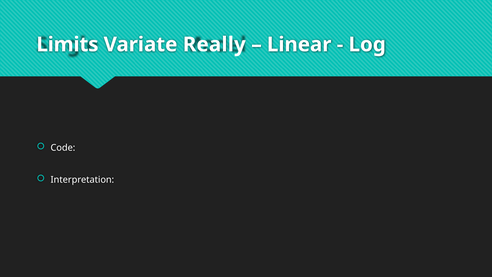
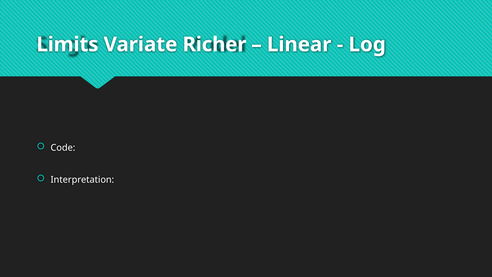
Really: Really -> Richer
